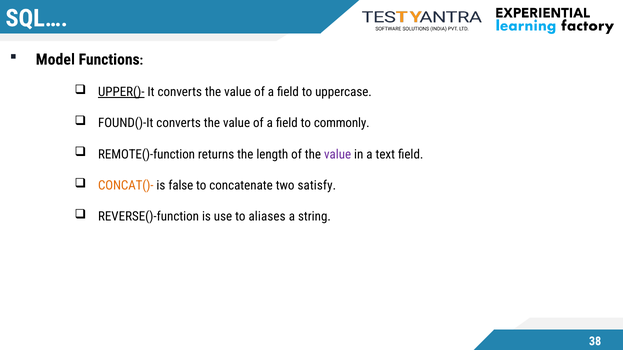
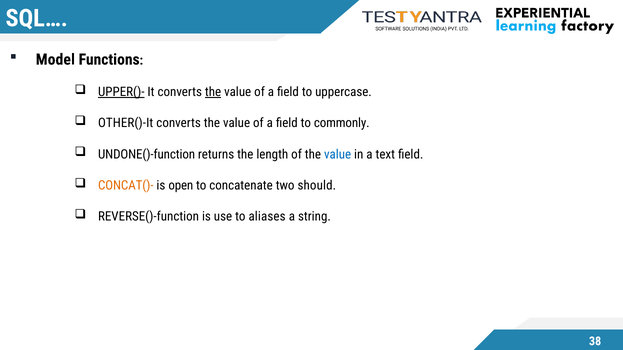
the at (213, 92) underline: none -> present
FOUND()-It: FOUND()-It -> OTHER()-It
REMOTE()-function: REMOTE()-function -> UNDONE()-function
value at (338, 154) colour: purple -> blue
false: false -> open
satisfy: satisfy -> should
